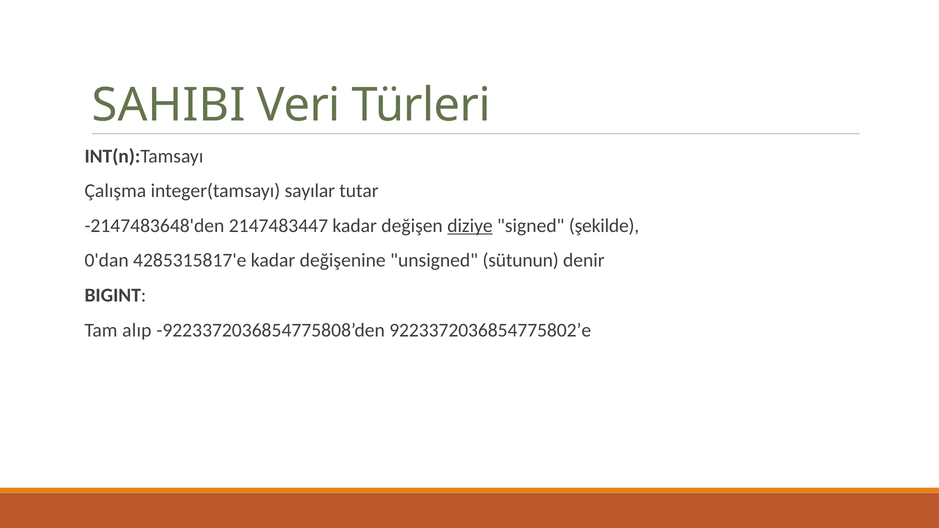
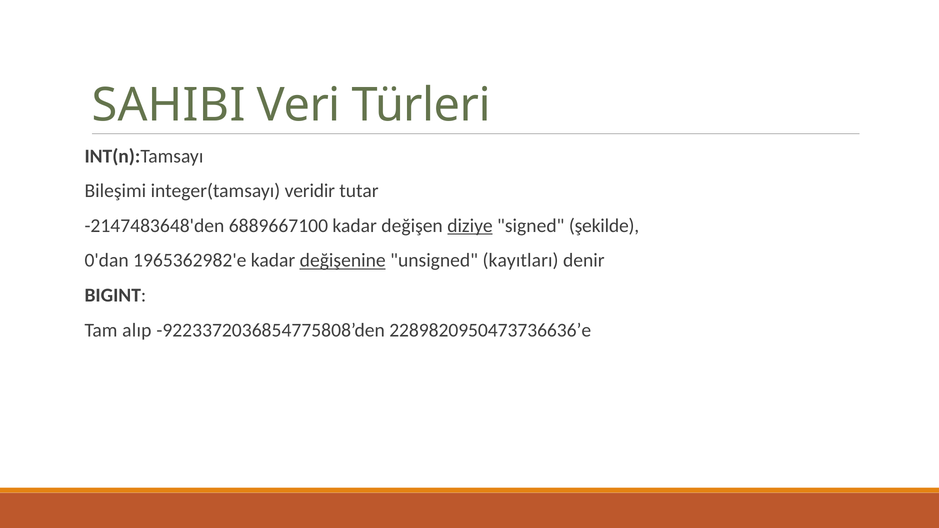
Çalışma: Çalışma -> Bileşimi
sayılar: sayılar -> veridir
2147483447: 2147483447 -> 6889667100
4285315817'e: 4285315817'e -> 1965362982'e
değişenine underline: none -> present
sütunun: sütunun -> kayıtları
9223372036854775802’e: 9223372036854775802’e -> 2289820950473736636’e
